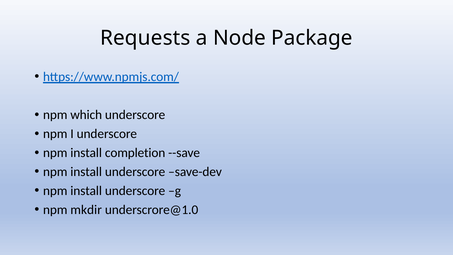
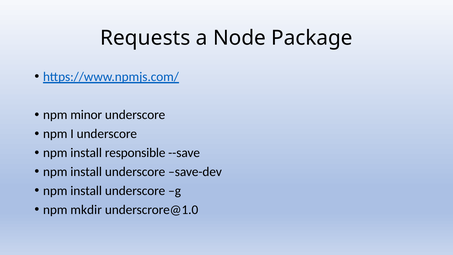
which: which -> minor
completion: completion -> responsible
